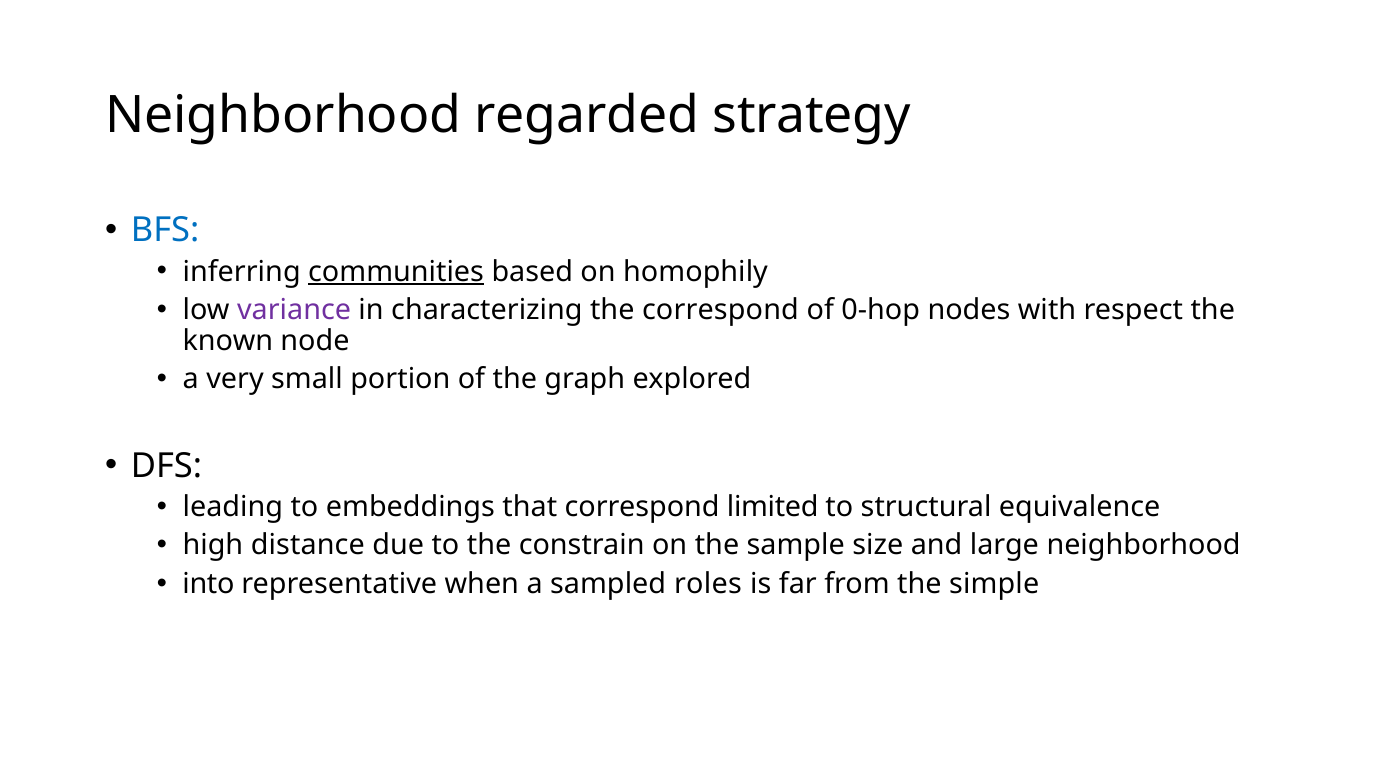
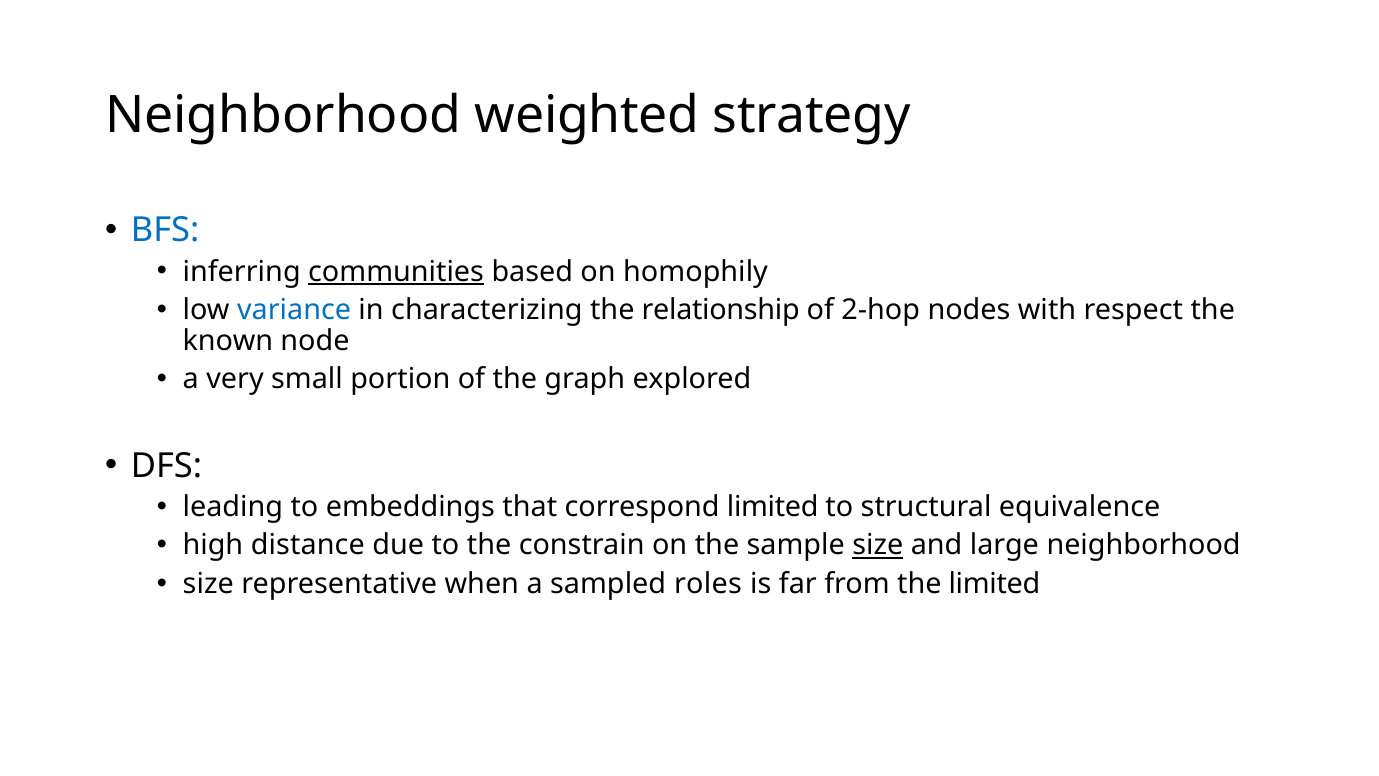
regarded: regarded -> weighted
variance colour: purple -> blue
the correspond: correspond -> relationship
0-hop: 0-hop -> 2-hop
size at (878, 545) underline: none -> present
into at (208, 583): into -> size
the simple: simple -> limited
